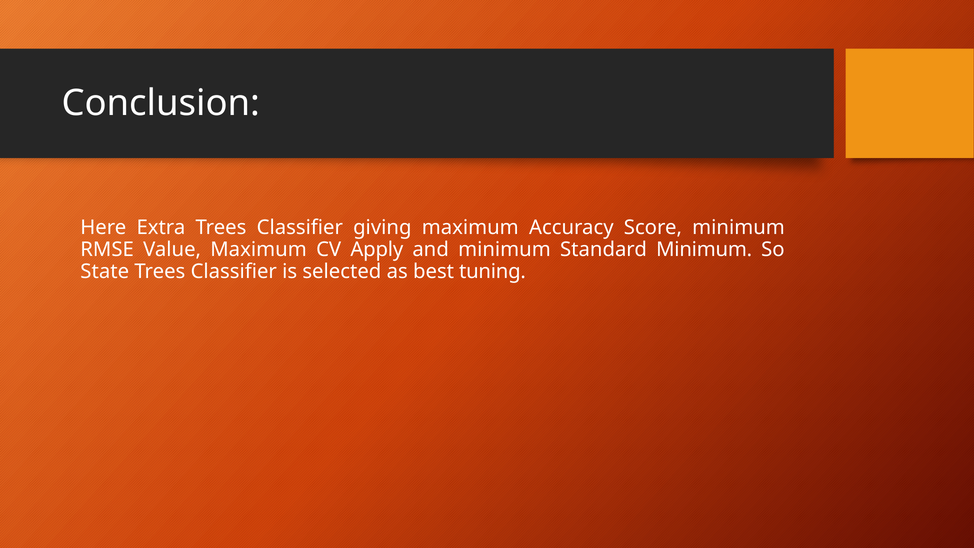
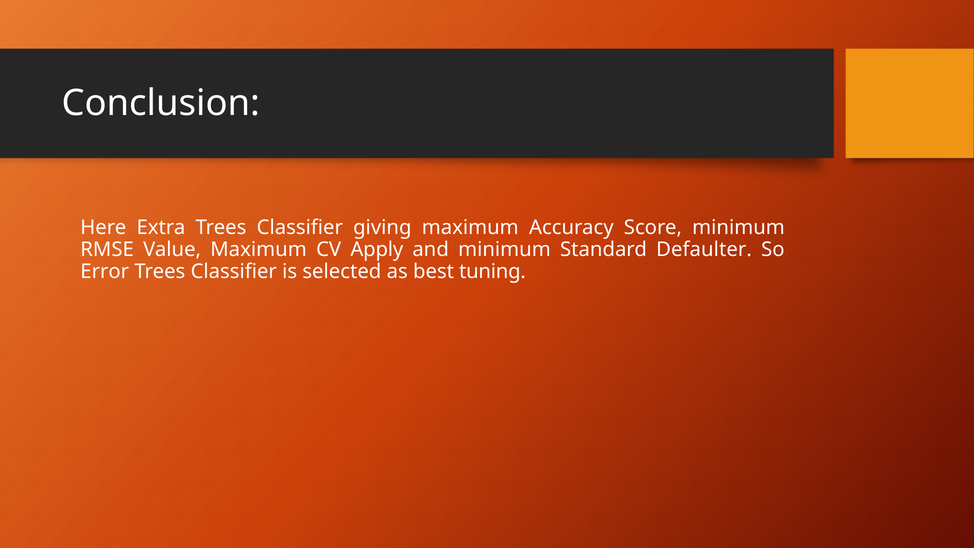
Standard Minimum: Minimum -> Defaulter
State: State -> Error
